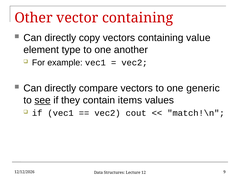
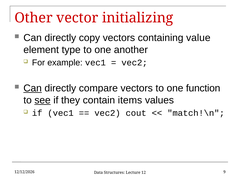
vector containing: containing -> initializing
Can at (33, 88) underline: none -> present
generic: generic -> function
